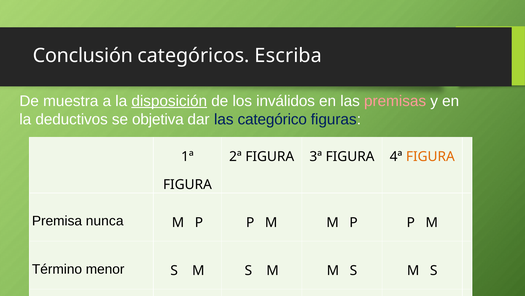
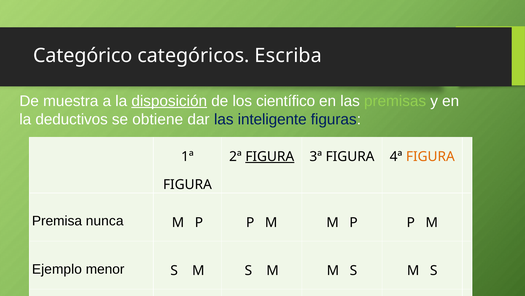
Conclusión at (83, 56): Conclusión -> Categórico
inválidos: inválidos -> científico
premisas colour: pink -> light green
objetiva: objetiva -> obtiene
categórico: categórico -> inteligente
FIGURA at (270, 156) underline: none -> present
Término: Término -> Ejemplo
